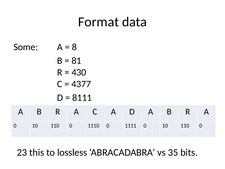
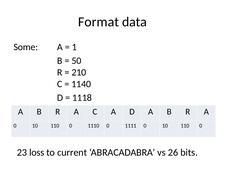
8: 8 -> 1
81: 81 -> 50
430: 430 -> 210
4377: 4377 -> 1140
8111: 8111 -> 1118
this: this -> loss
lossless: lossless -> current
35: 35 -> 26
